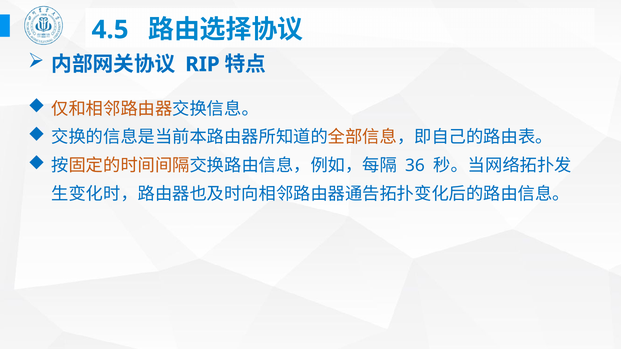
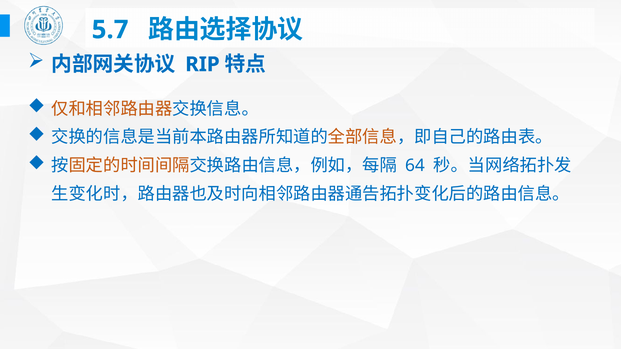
4.5: 4.5 -> 5.7
36: 36 -> 64
